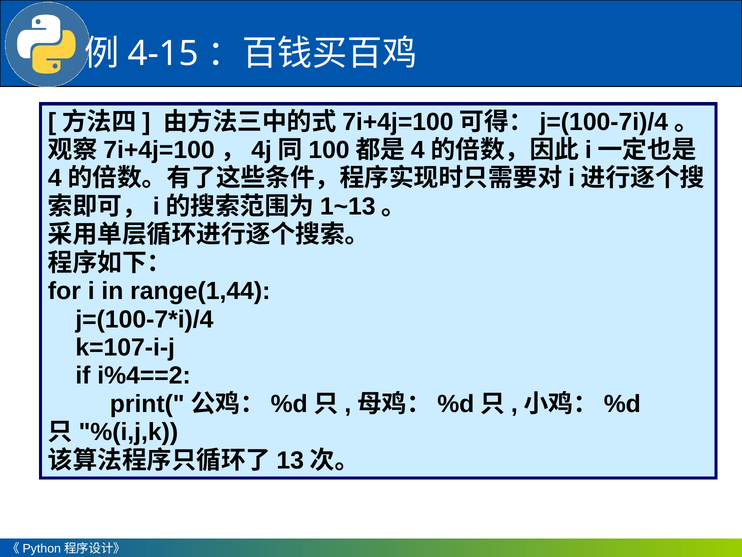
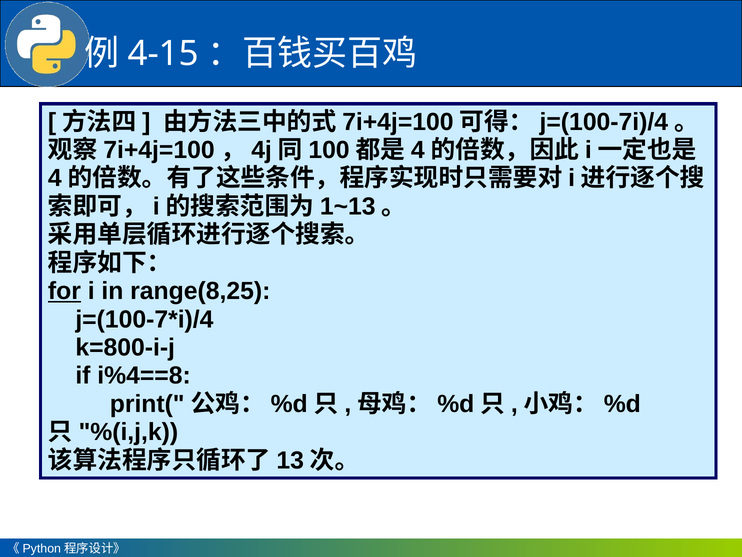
for underline: none -> present
range(1,44: range(1,44 -> range(8,25
k=107-i-j: k=107-i-j -> k=800-i-j
i%4==2: i%4==2 -> i%4==8
